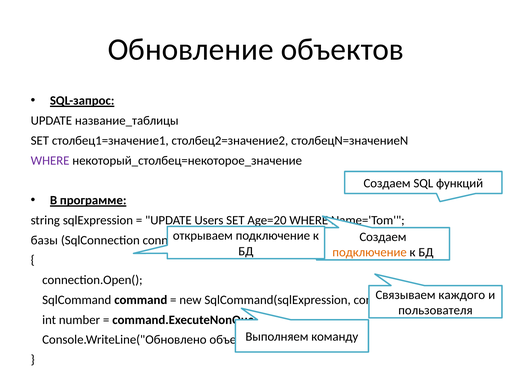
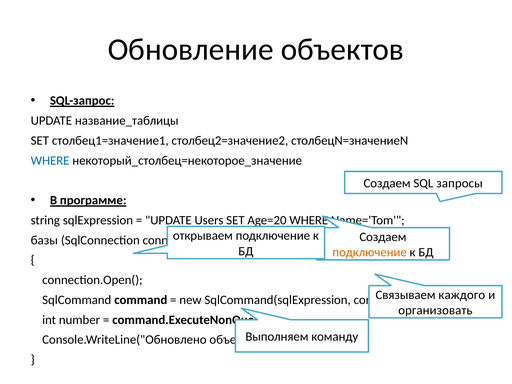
WHERE at (50, 160) colour: purple -> blue
функций: функций -> запросы
пользователя: пользователя -> организовать
